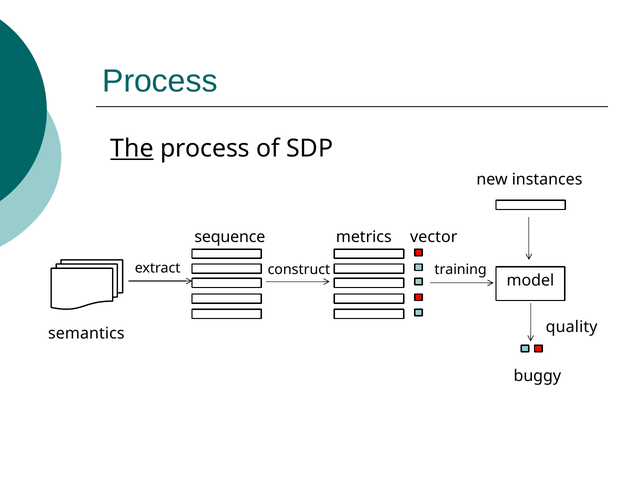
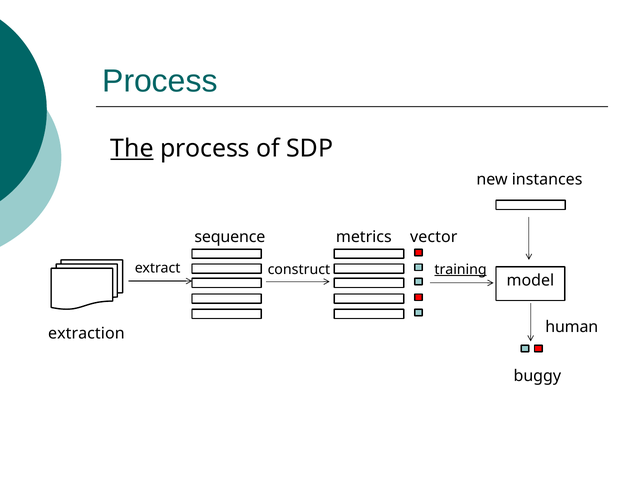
training underline: none -> present
quality: quality -> human
semantics: semantics -> extraction
